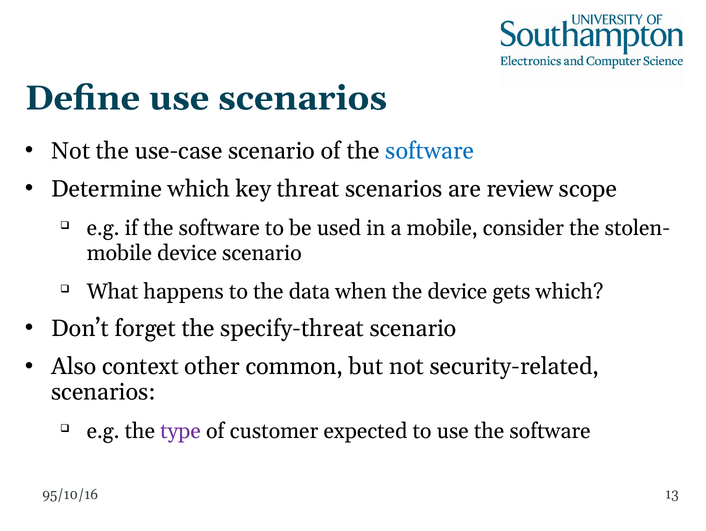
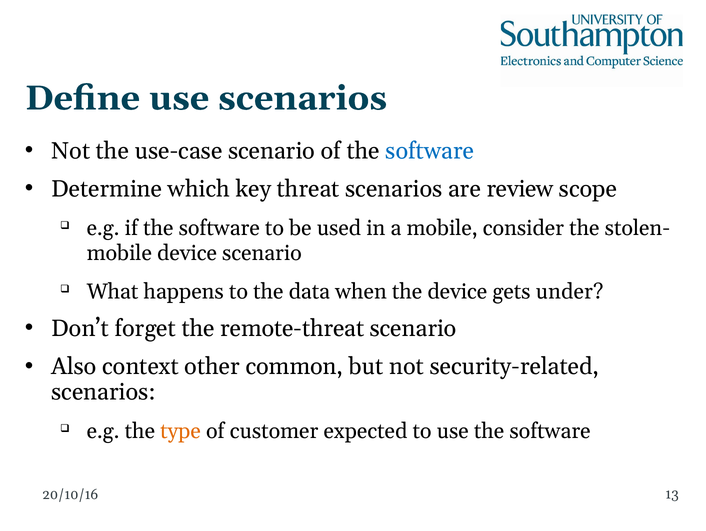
gets which: which -> under
specify-threat: specify-threat -> remote-threat
type colour: purple -> orange
95/10/16: 95/10/16 -> 20/10/16
